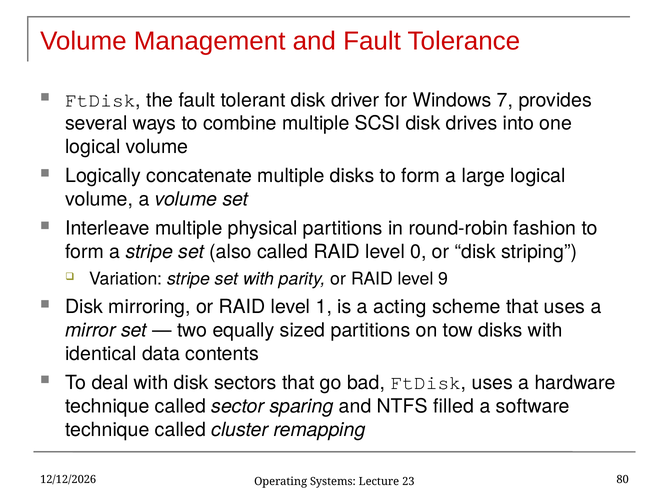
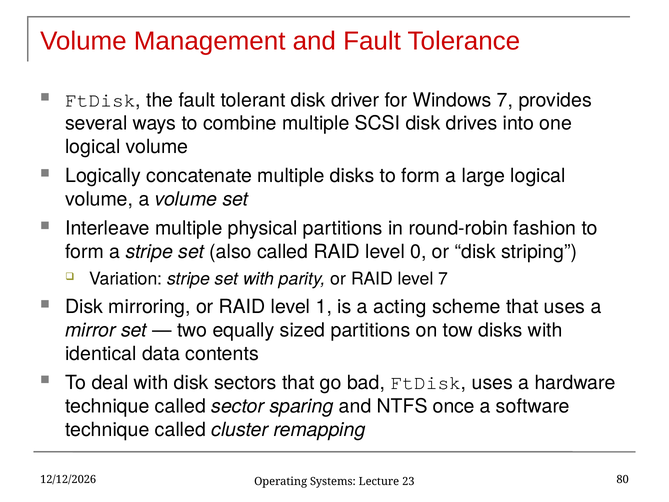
level 9: 9 -> 7
filled: filled -> once
